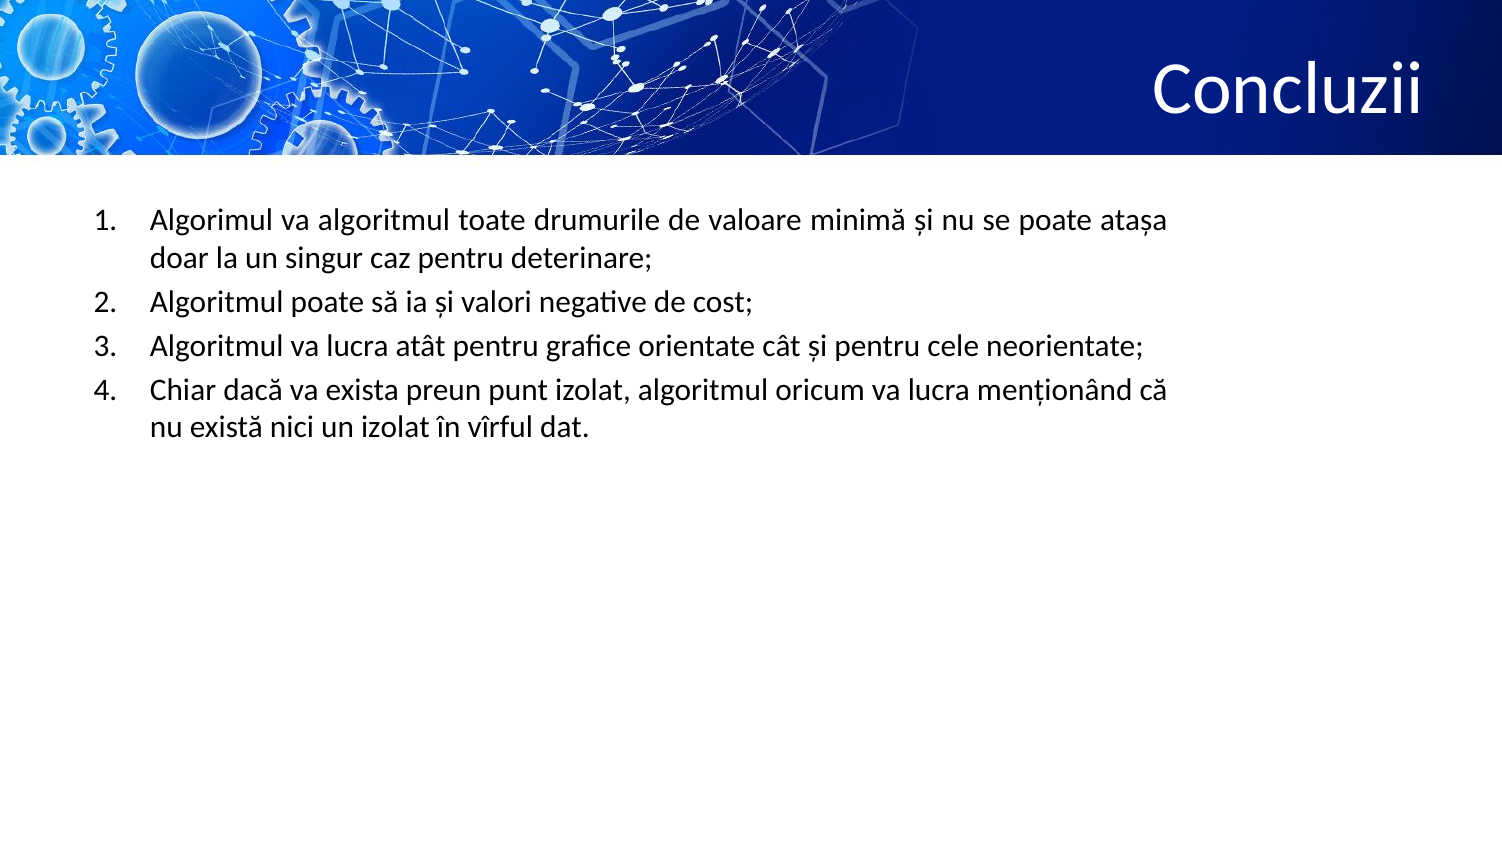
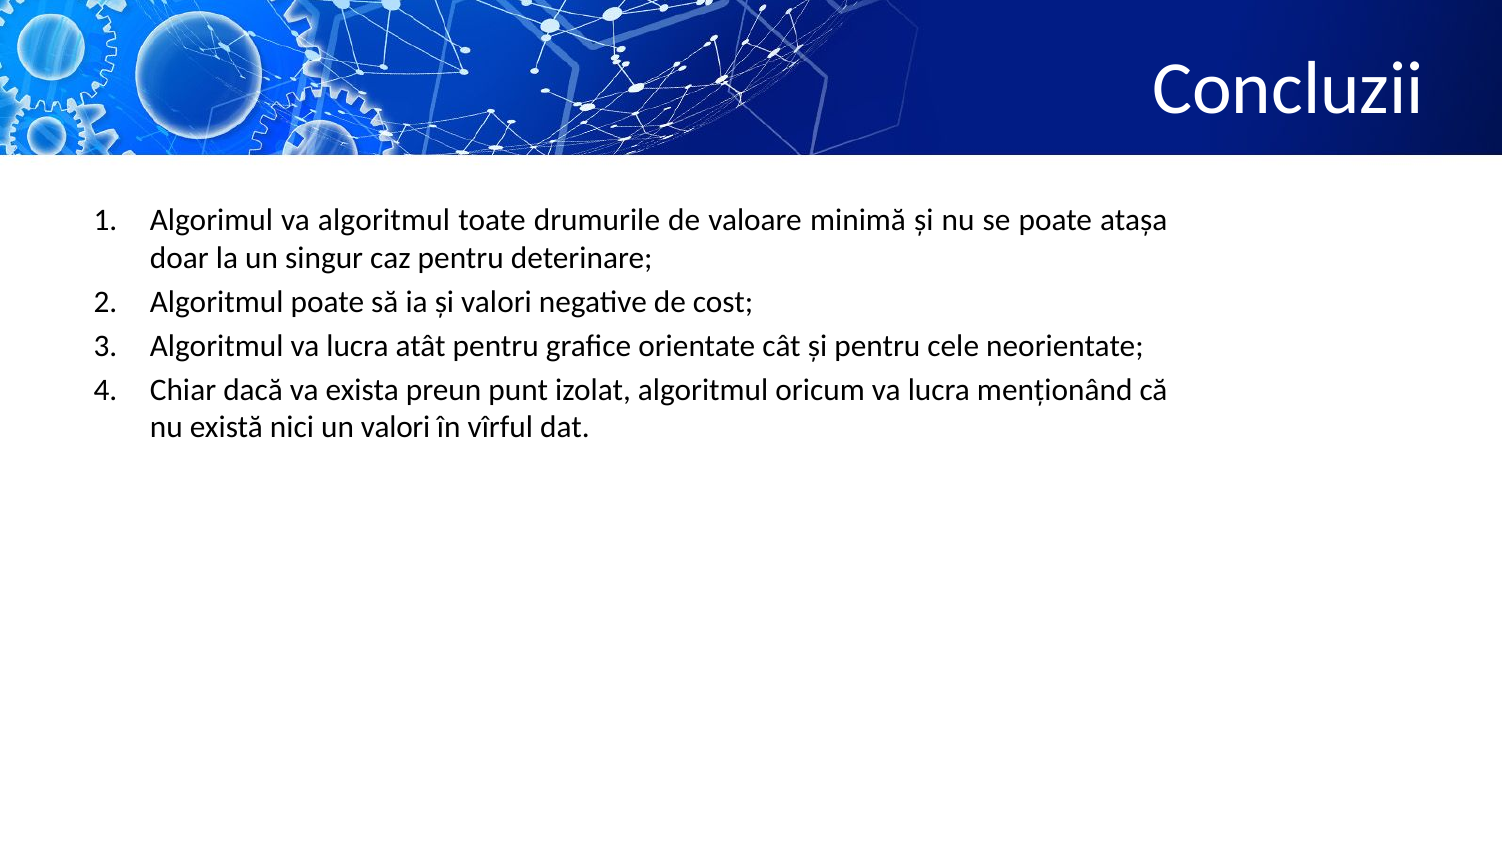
un izolat: izolat -> valori
